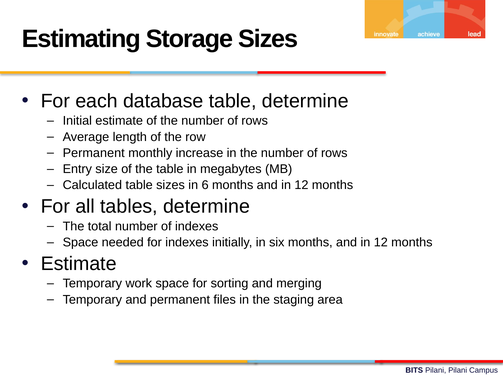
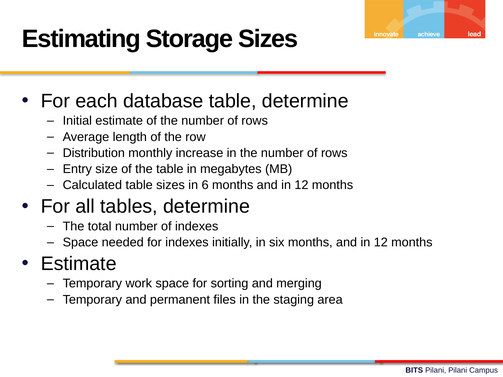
Permanent at (94, 153): Permanent -> Distribution
